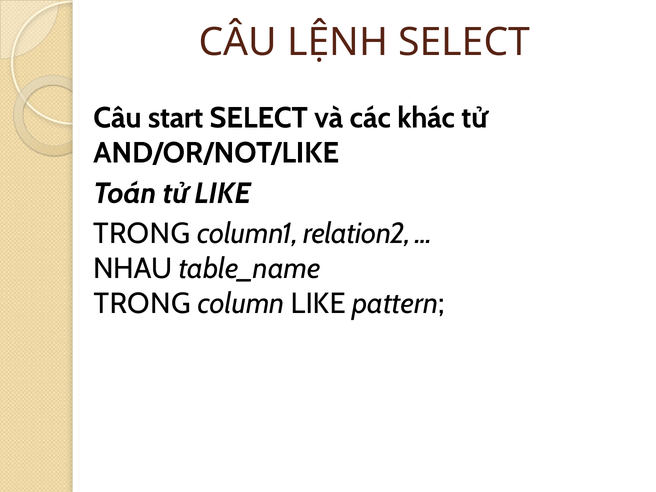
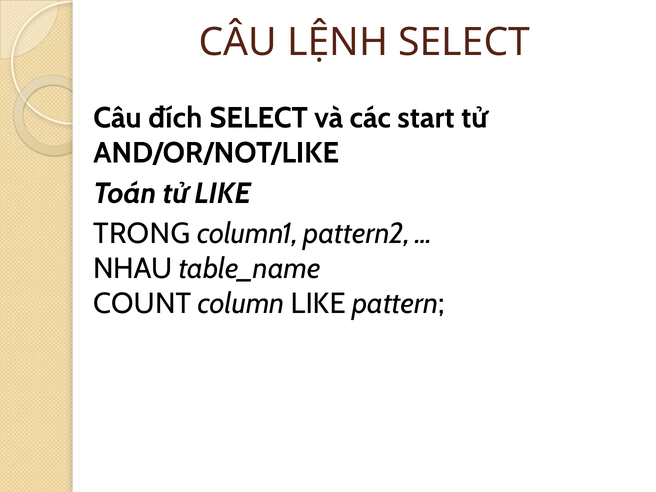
start: start -> đích
khác: khác -> start
relation2: relation2 -> pattern2
TRONG at (142, 304): TRONG -> COUNT
